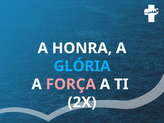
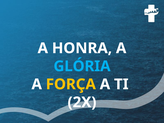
FORÇA colour: pink -> yellow
